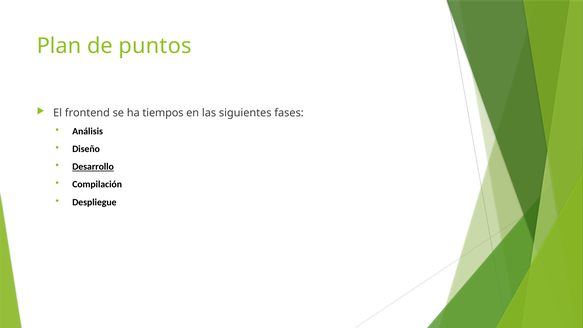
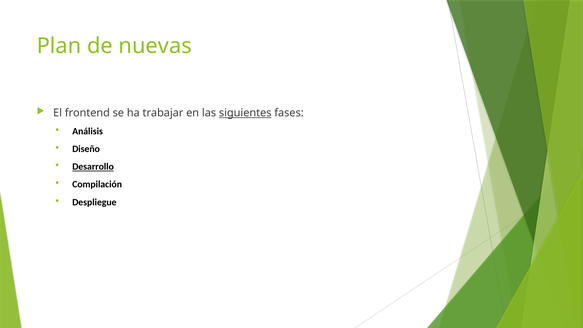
puntos: puntos -> nuevas
tiempos: tiempos -> trabajar
siguientes underline: none -> present
